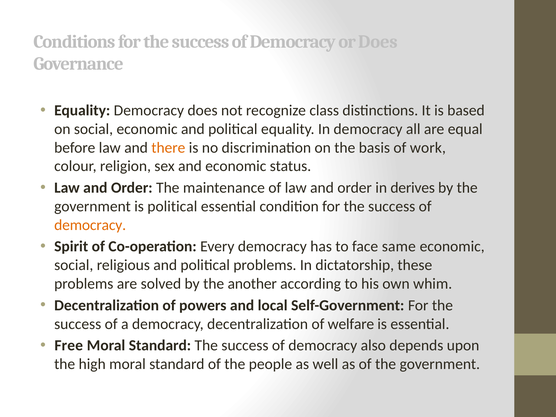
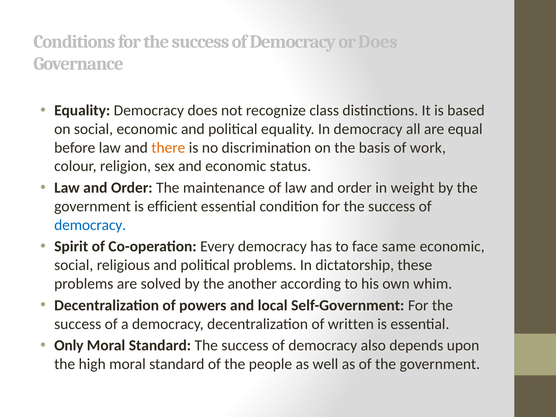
derives: derives -> weight
is political: political -> efficient
democracy at (90, 225) colour: orange -> blue
welfare: welfare -> written
Free: Free -> Only
